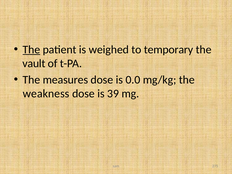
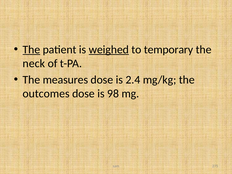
weighed underline: none -> present
vault: vault -> neck
0.0: 0.0 -> 2.4
weakness: weakness -> outcomes
39: 39 -> 98
